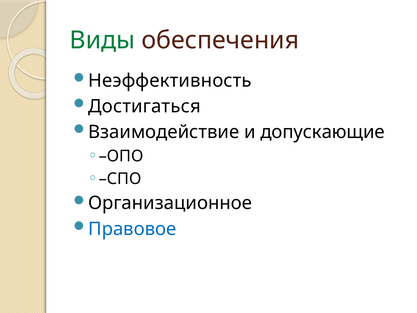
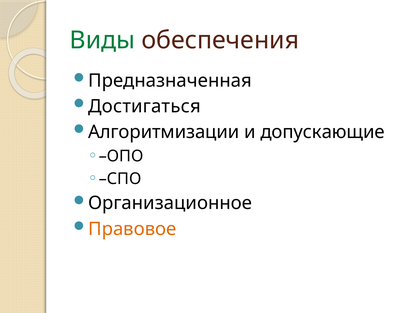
Неэффективность: Неэффективность -> Предназначенная
Взаимодействие: Взаимодействие -> Алгоритмизации
Правовое colour: blue -> orange
